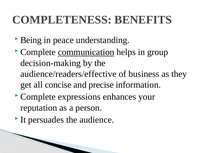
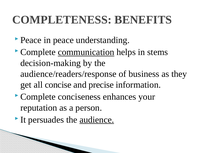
Being at (31, 40): Being -> Peace
group: group -> stems
audience/readers/effective: audience/readers/effective -> audience/readers/response
expressions: expressions -> conciseness
audience underline: none -> present
